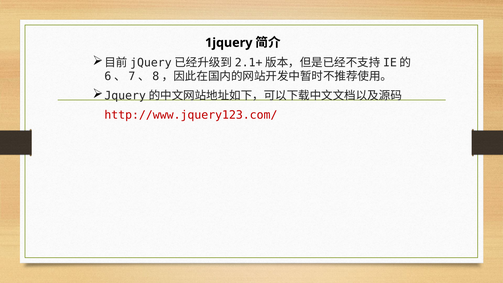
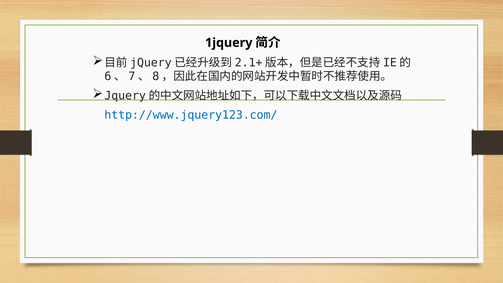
http://www.jquery123.com/ colour: red -> blue
